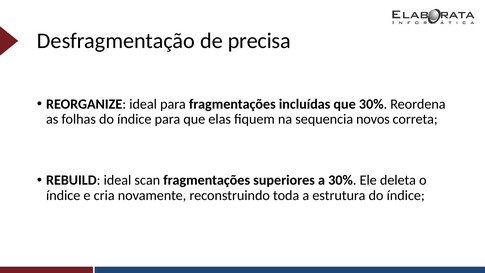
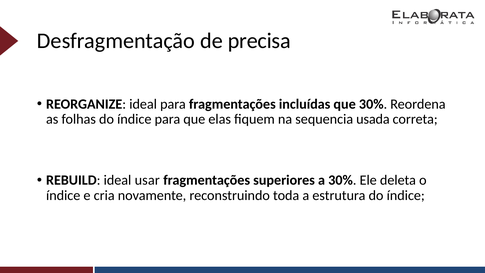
novos: novos -> usada
scan: scan -> usar
